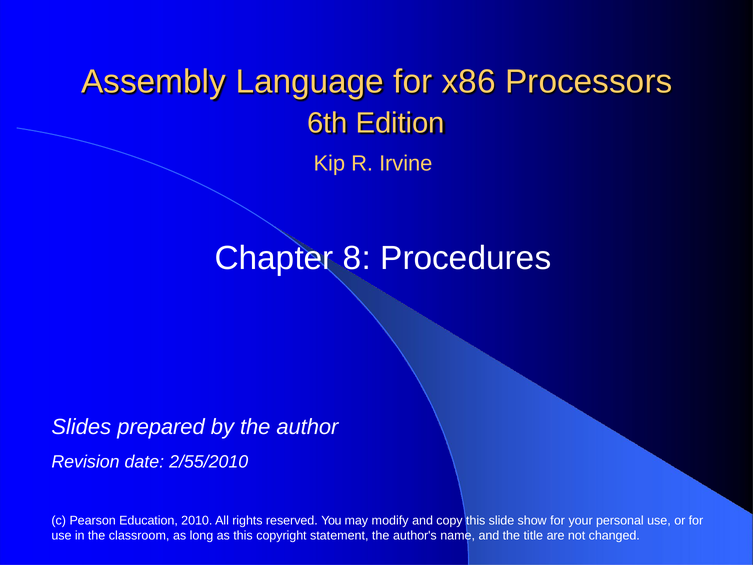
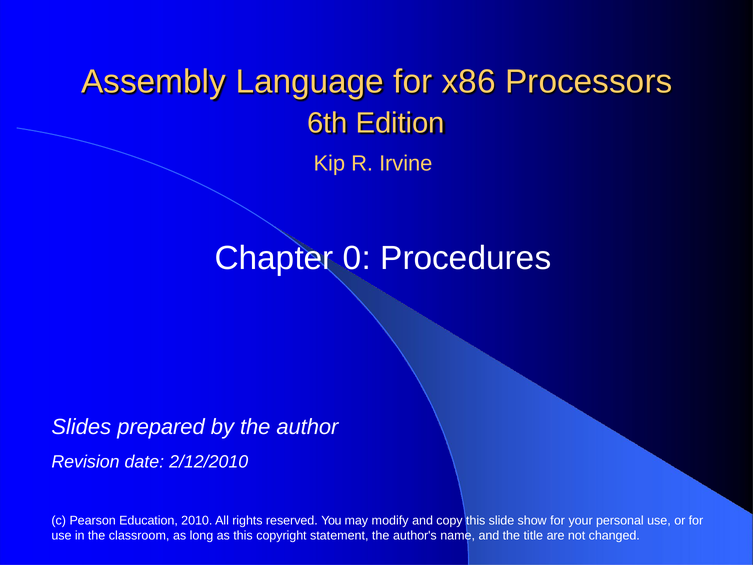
8: 8 -> 0
2/55/2010: 2/55/2010 -> 2/12/2010
